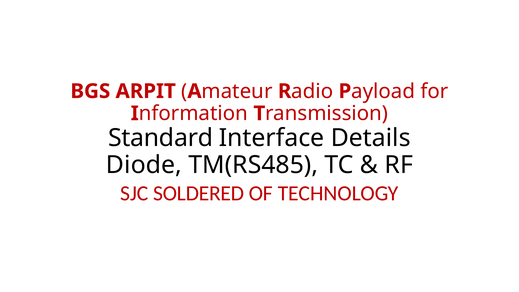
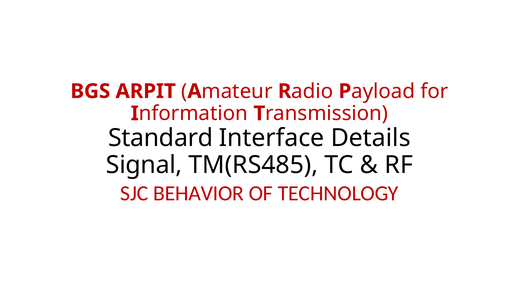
Diode: Diode -> Signal
SOLDERED: SOLDERED -> BEHAVIOR
